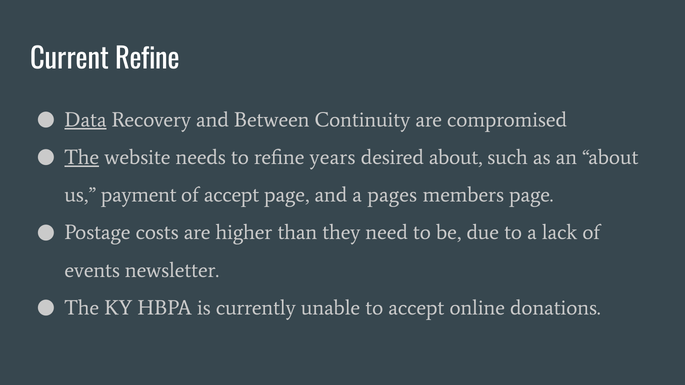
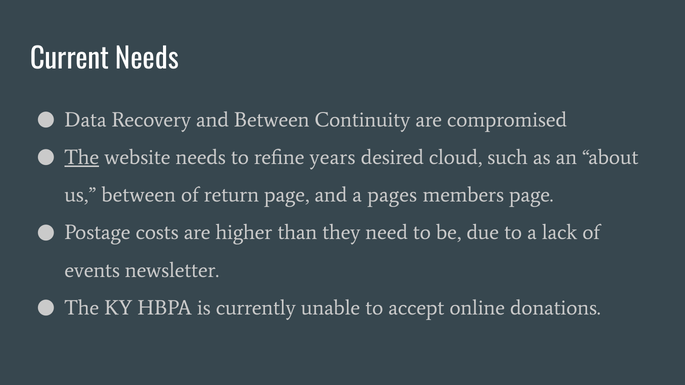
Current Refine: Refine -> Needs
Data underline: present -> none
desired about: about -> cloud
us payment: payment -> between
of accept: accept -> return
